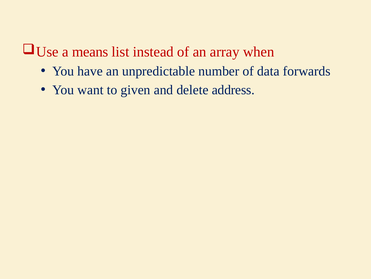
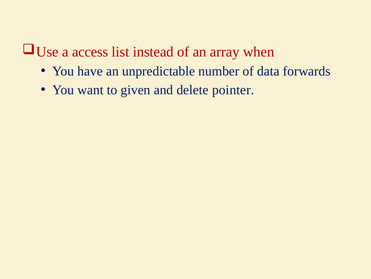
means: means -> access
address: address -> pointer
